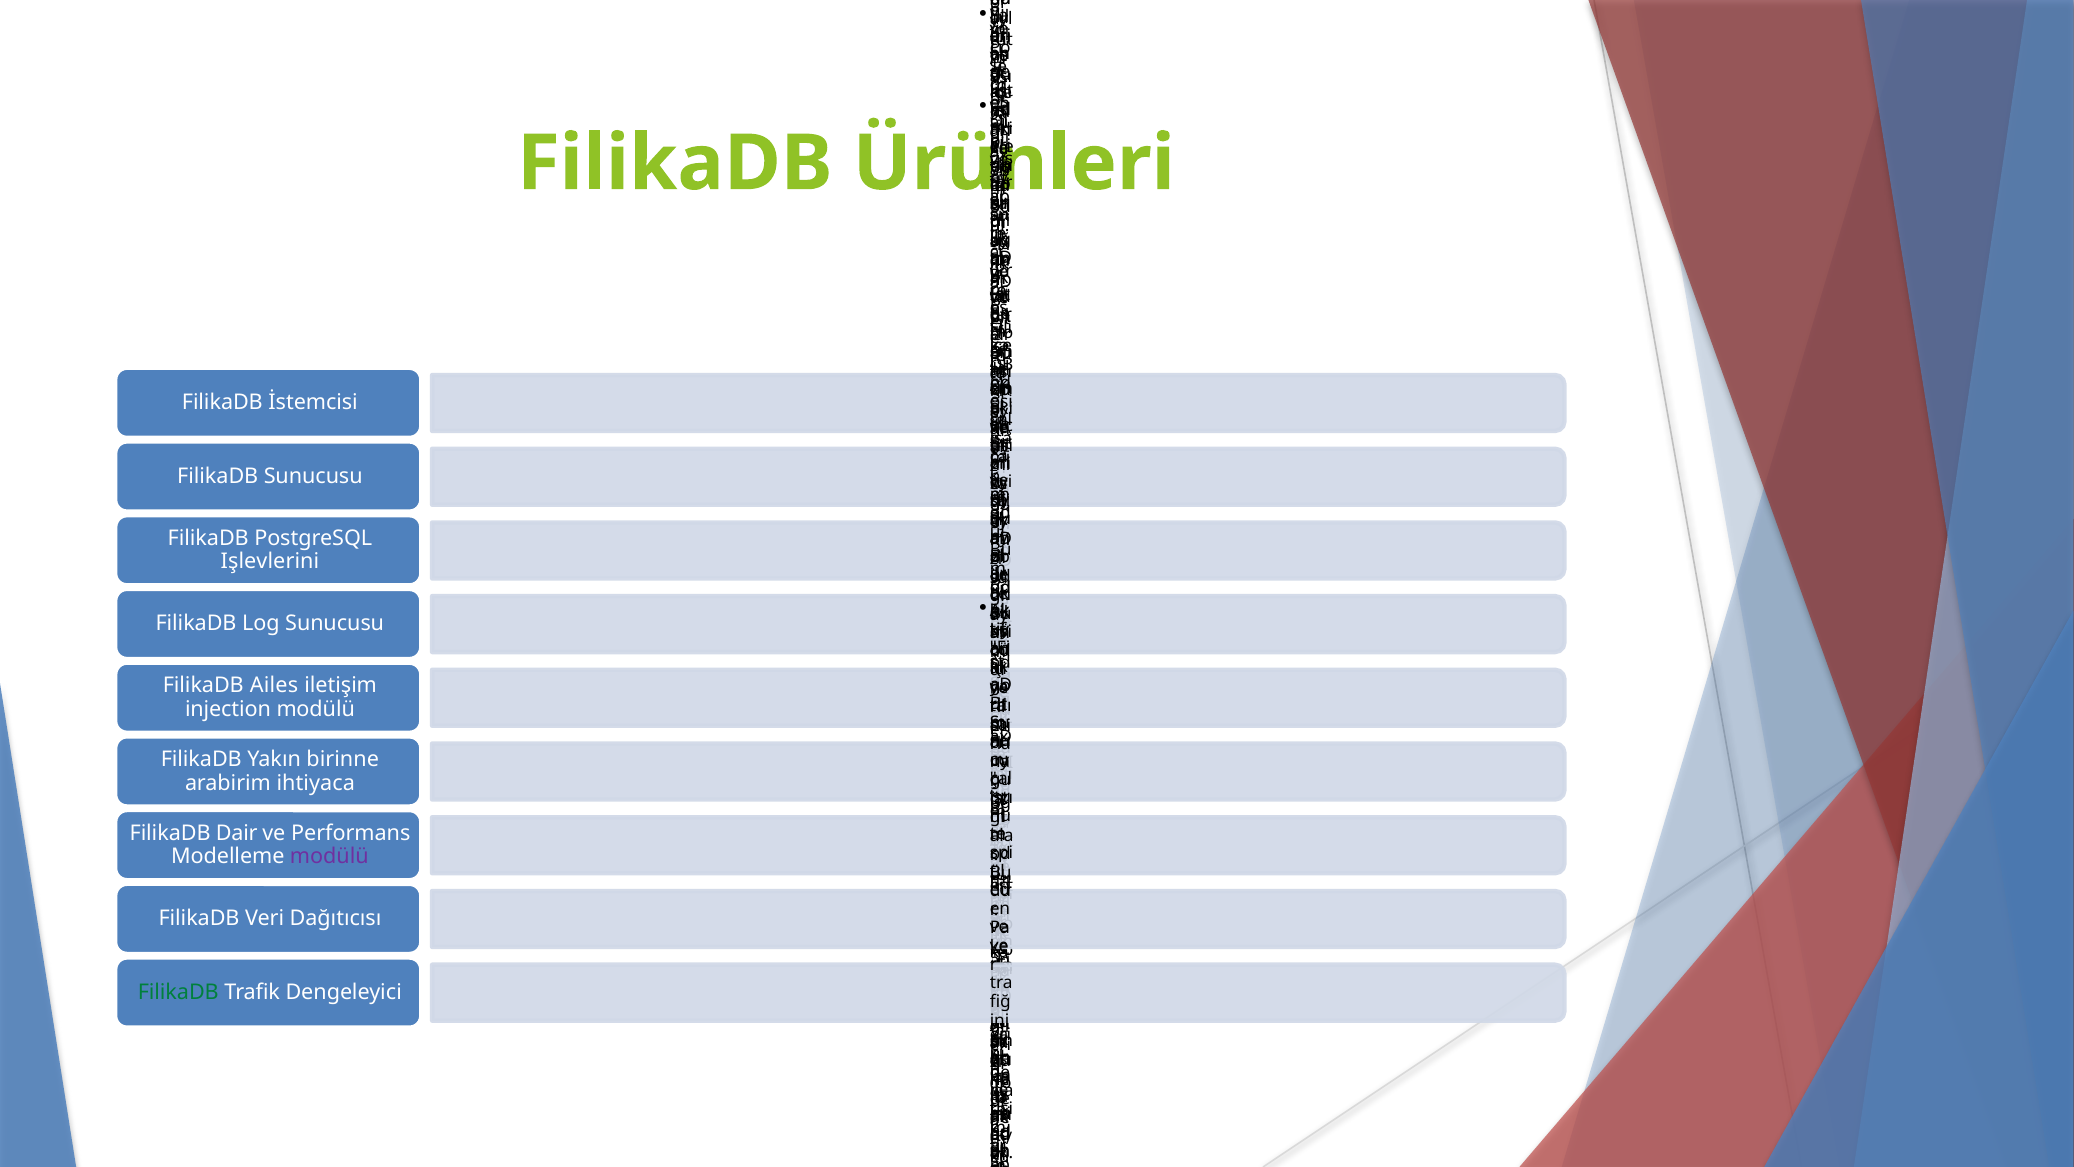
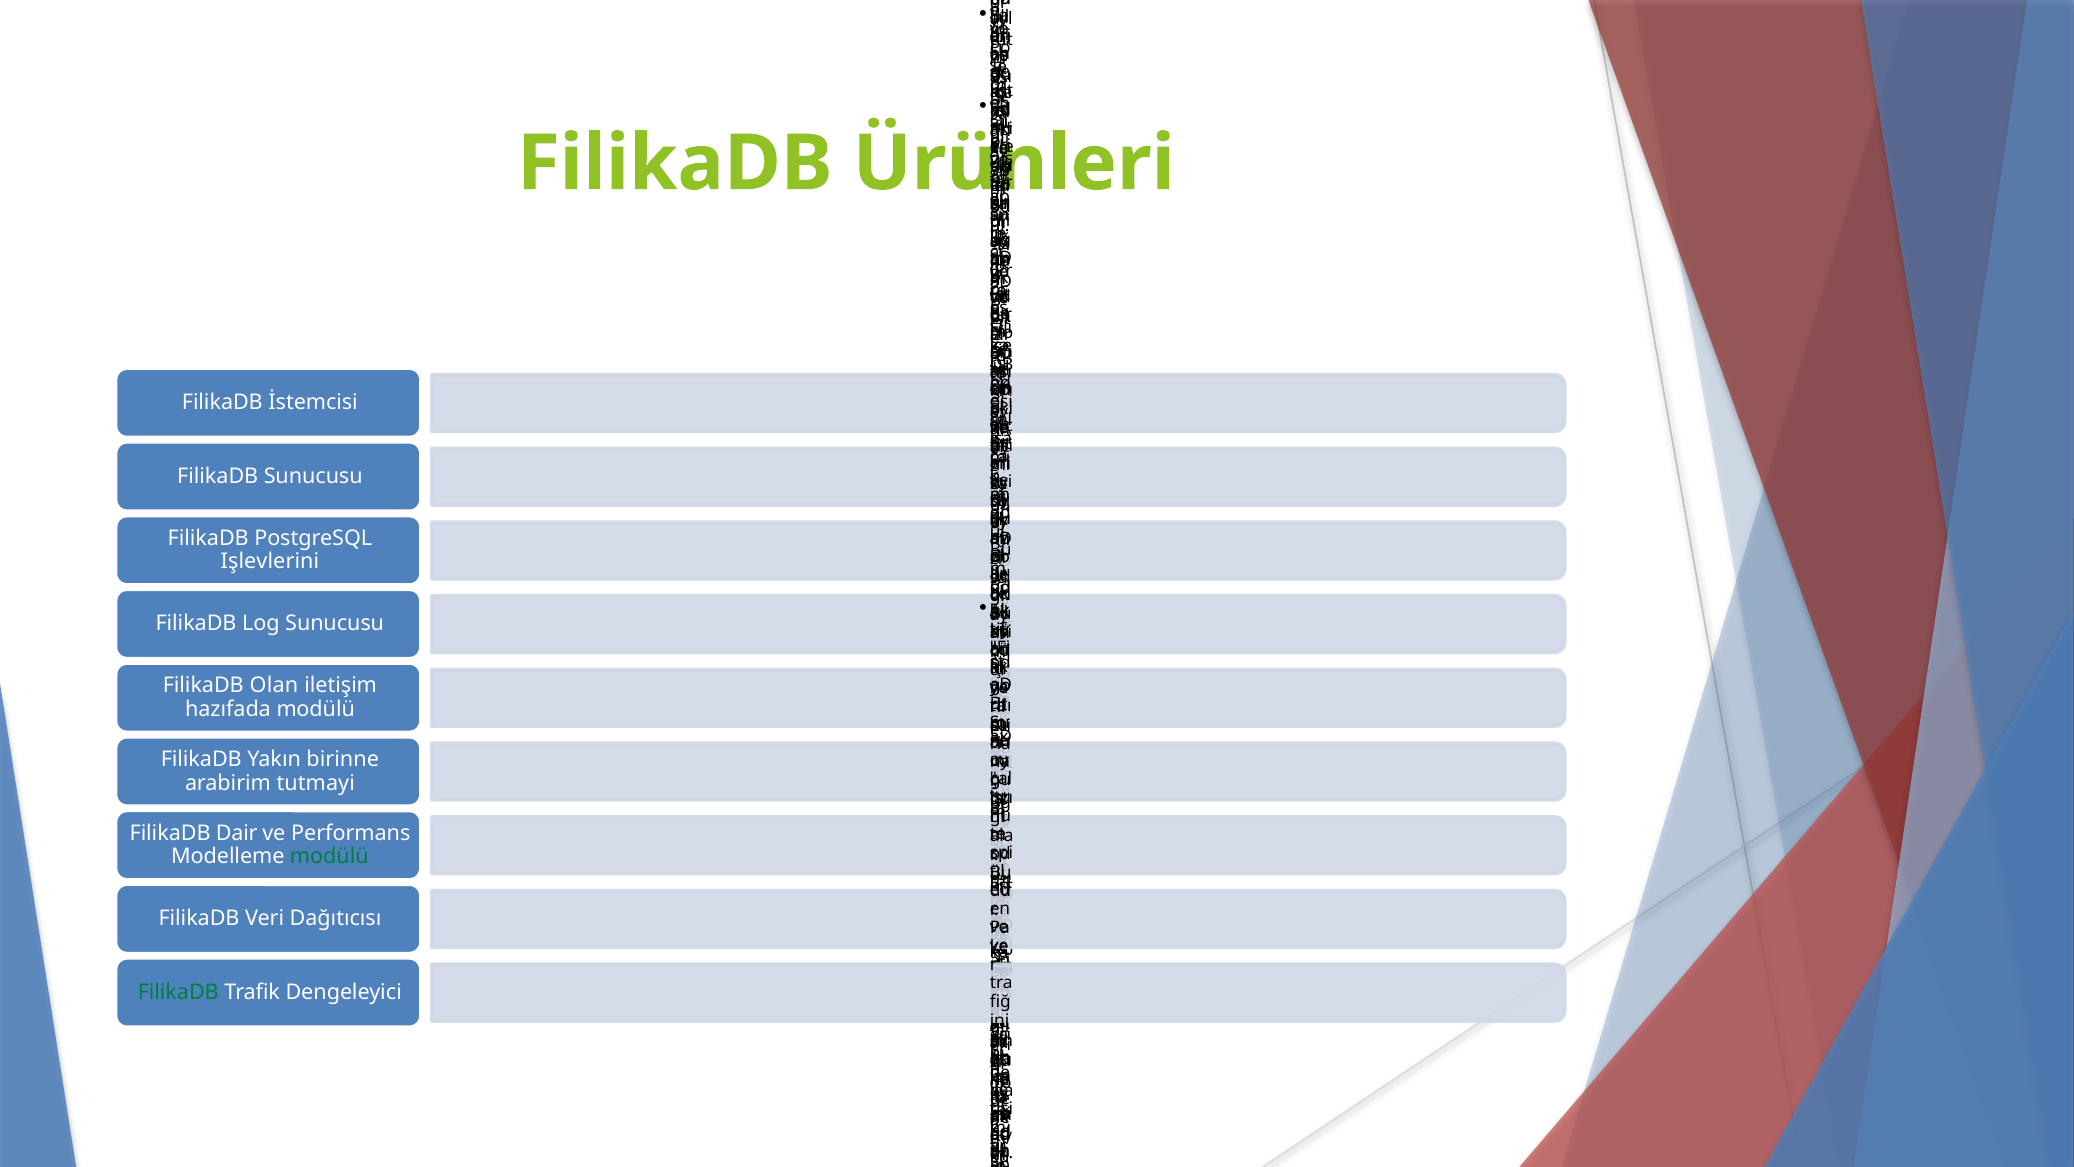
Ailes: Ailes -> Olan
injection: injection -> hazıfada
ihtiyaca: ihtiyaca -> tutmayi
modülü at (329, 856) colour: purple -> green
